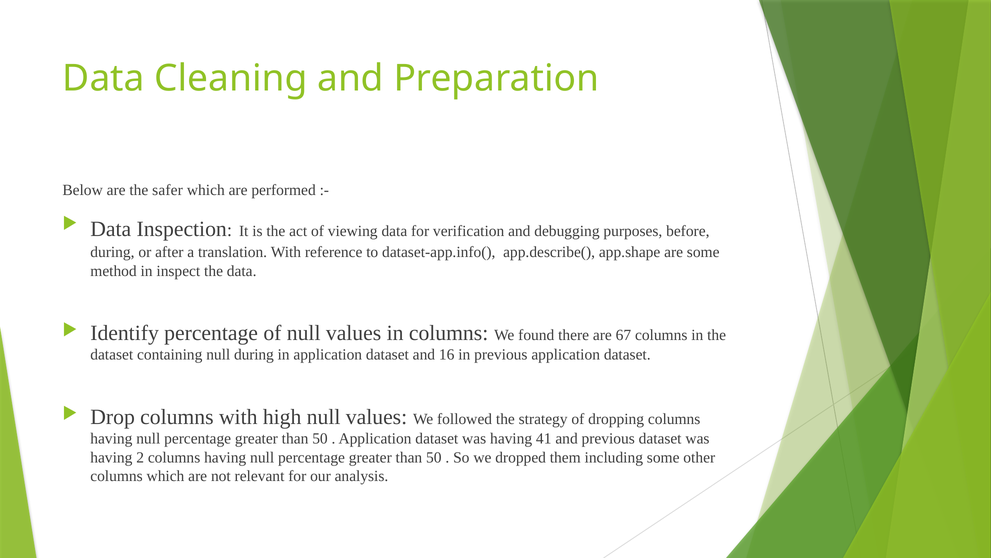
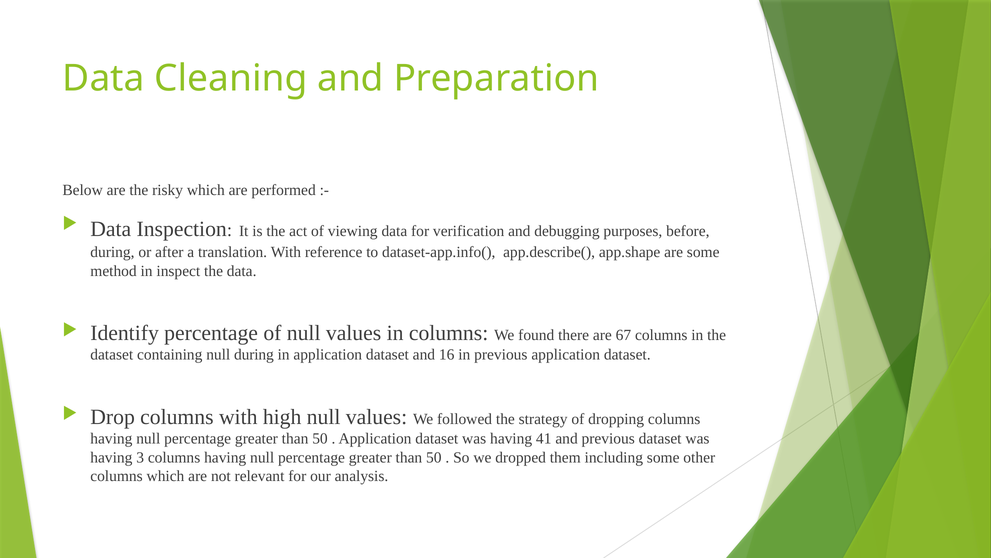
safer: safer -> risky
2: 2 -> 3
